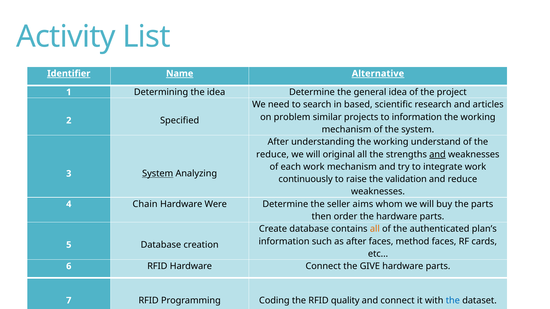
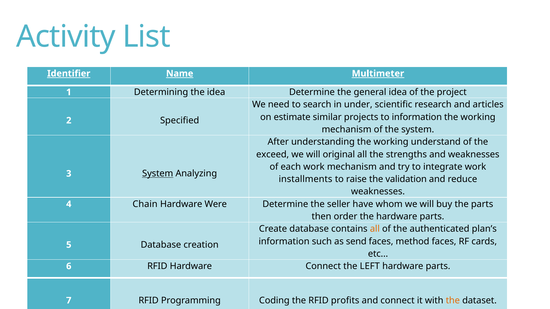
Alternative: Alternative -> Multimeter
based: based -> under
problem: problem -> estimate
reduce at (273, 155): reduce -> exceed
and at (437, 155) underline: present -> none
continuously: continuously -> installments
aims: aims -> have
as after: after -> send
GIVE: GIVE -> LEFT
quality: quality -> profits
the at (453, 301) colour: blue -> orange
